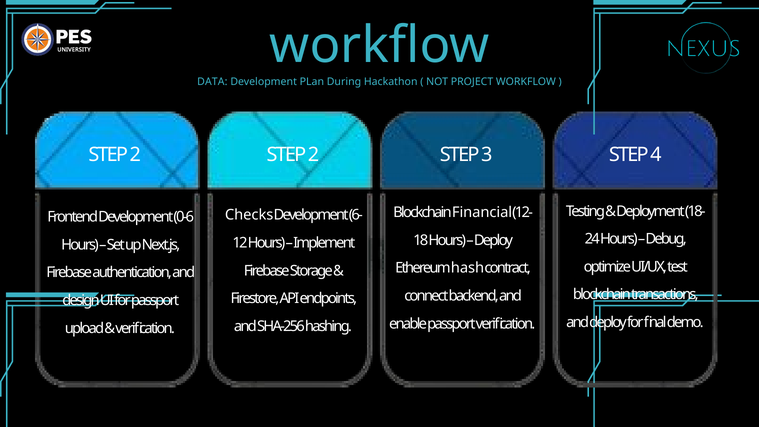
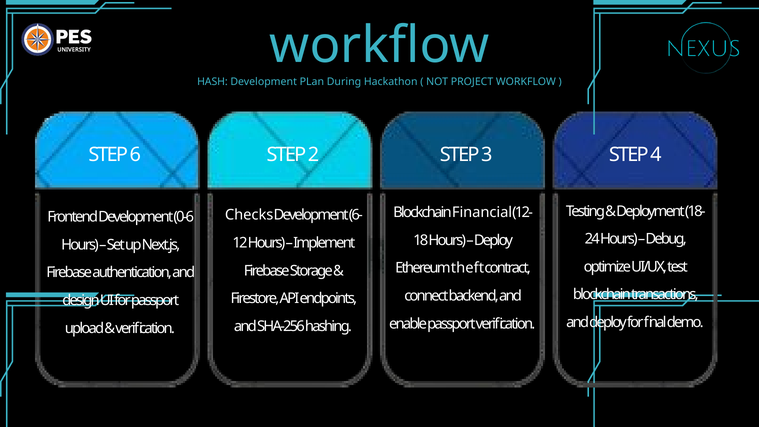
DATA: DATA -> HASH
2 at (135, 155): 2 -> 6
hash: hash -> theft
